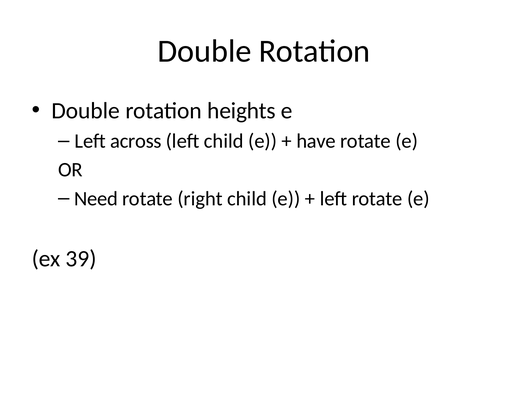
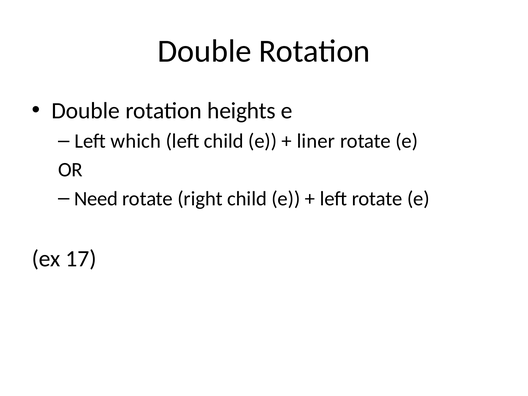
across: across -> which
have: have -> liner
39: 39 -> 17
